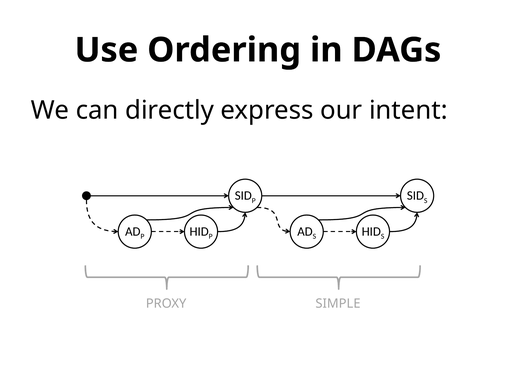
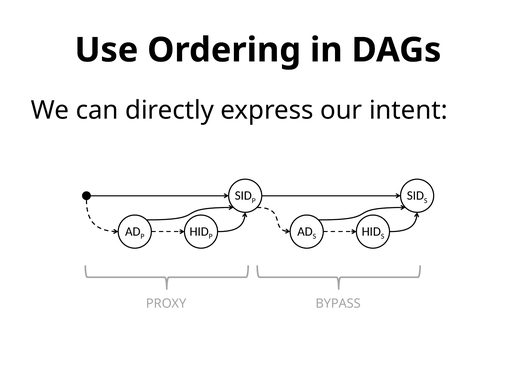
SIMPLE: SIMPLE -> BYPASS
